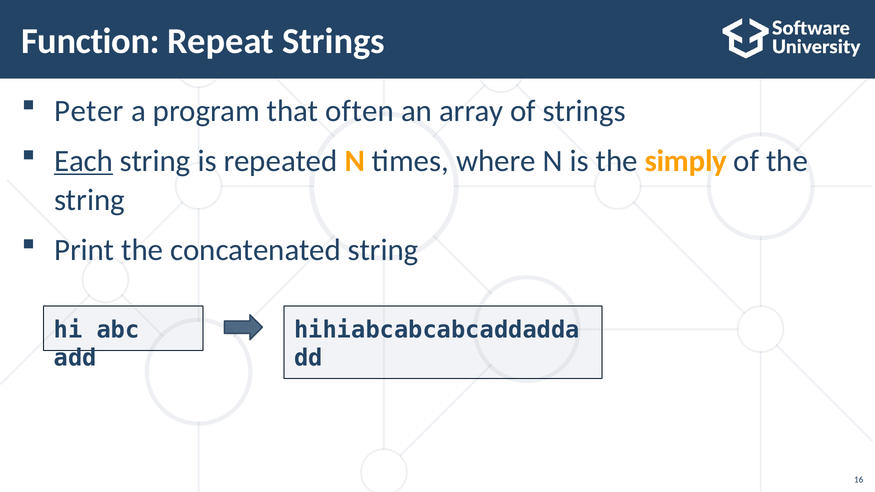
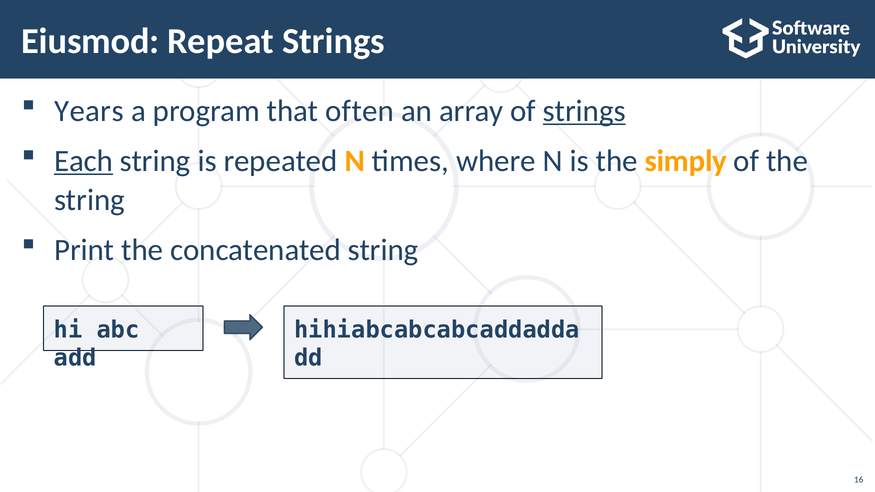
Function: Function -> Eiusmod
Peter: Peter -> Years
strings at (584, 111) underline: none -> present
